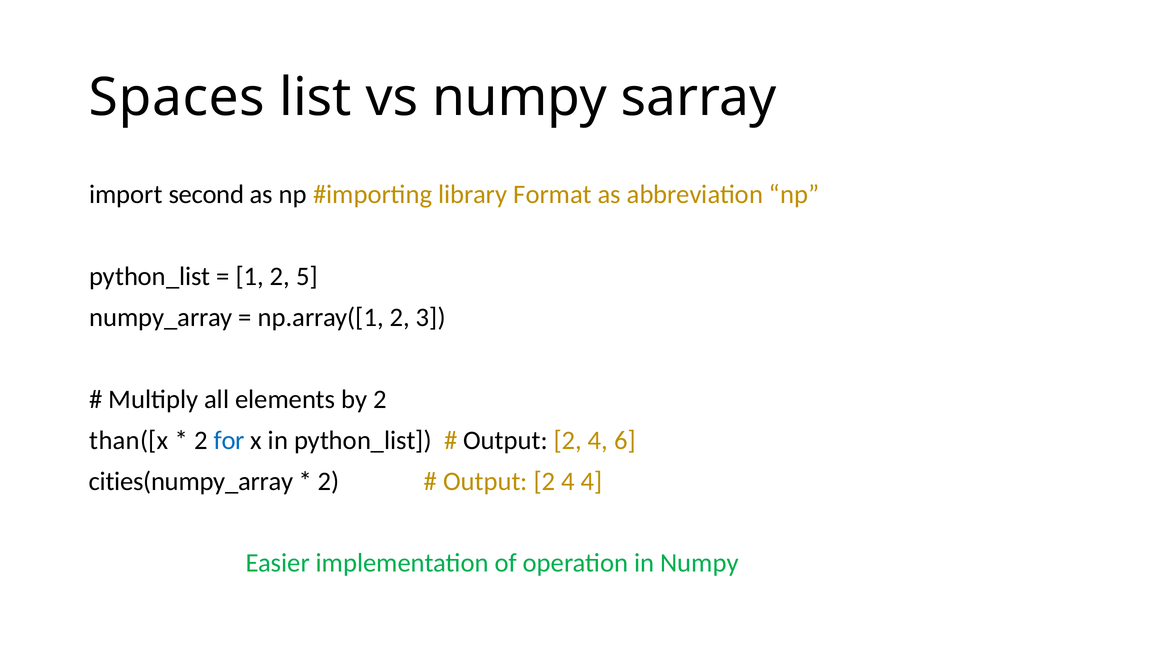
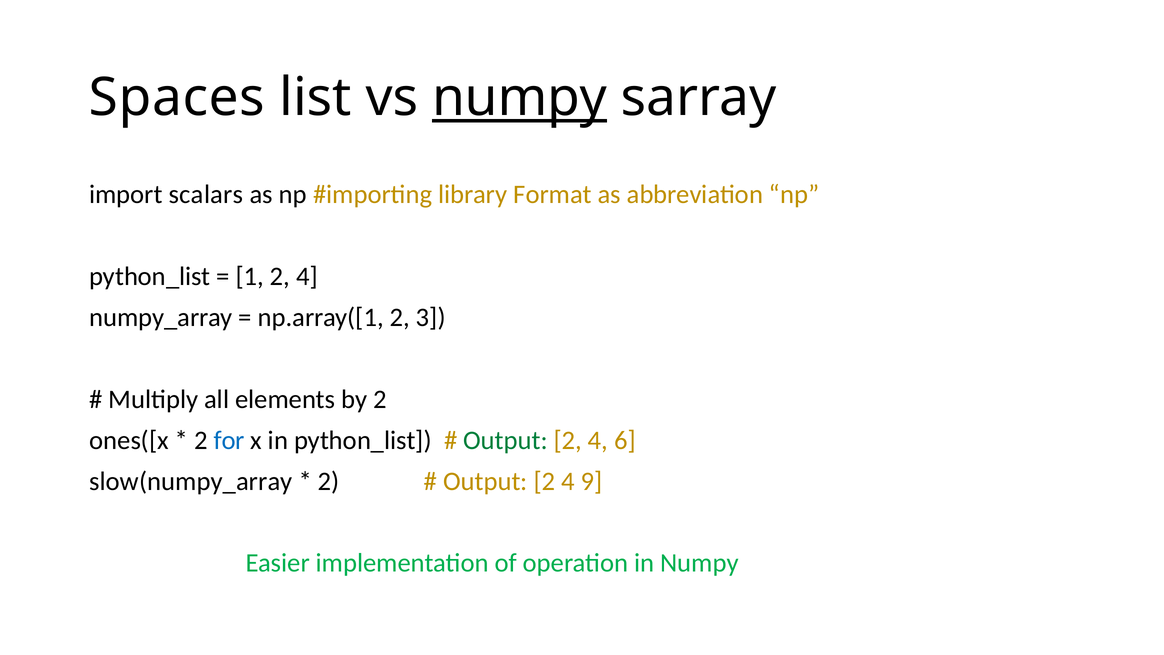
numpy at (520, 98) underline: none -> present
second: second -> scalars
1 2 5: 5 -> 4
than([x: than([x -> ones([x
Output at (505, 440) colour: black -> green
cities(numpy_array: cities(numpy_array -> slow(numpy_array
4 4: 4 -> 9
